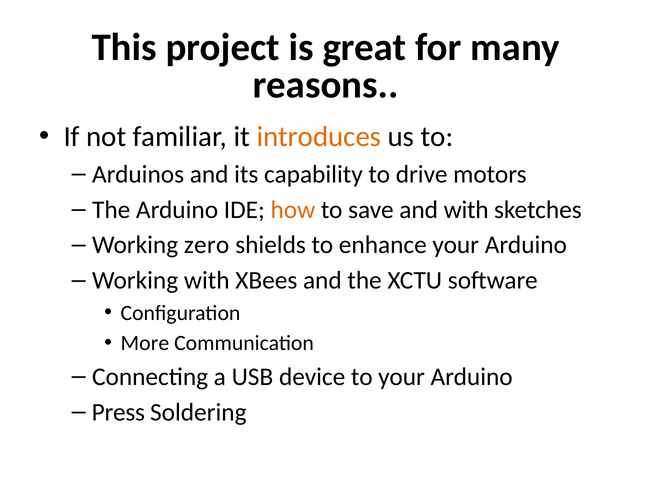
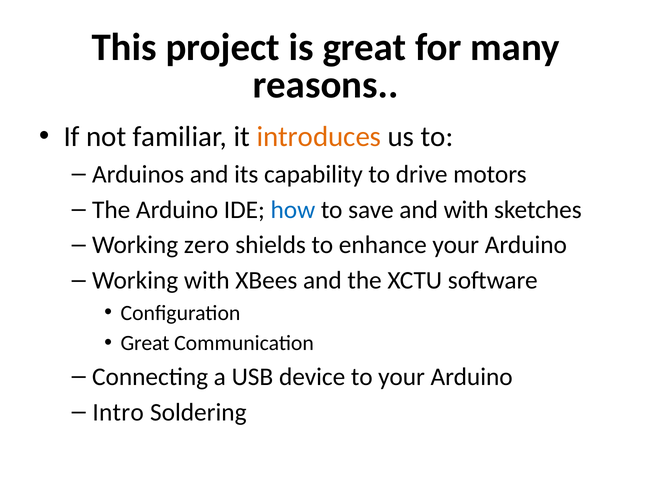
how colour: orange -> blue
More at (145, 343): More -> Great
Press: Press -> Intro
